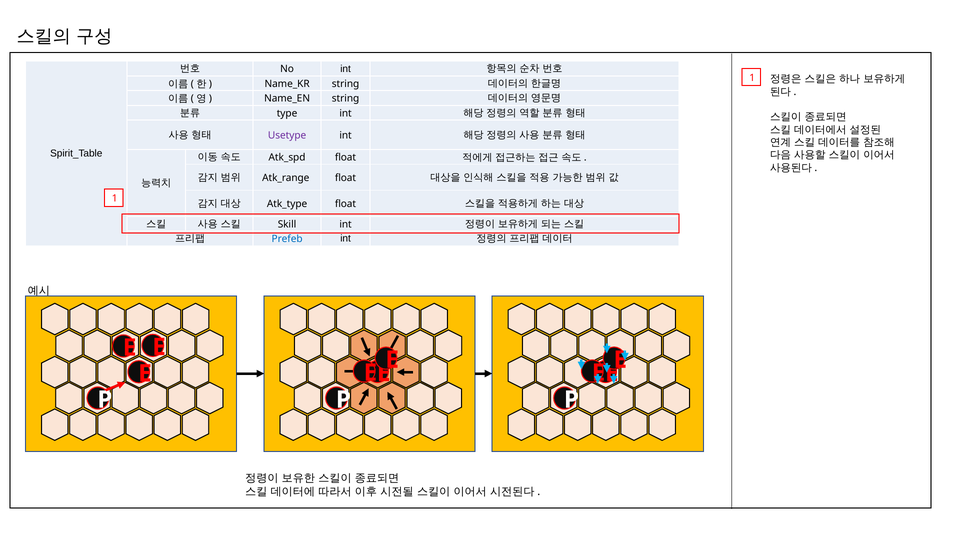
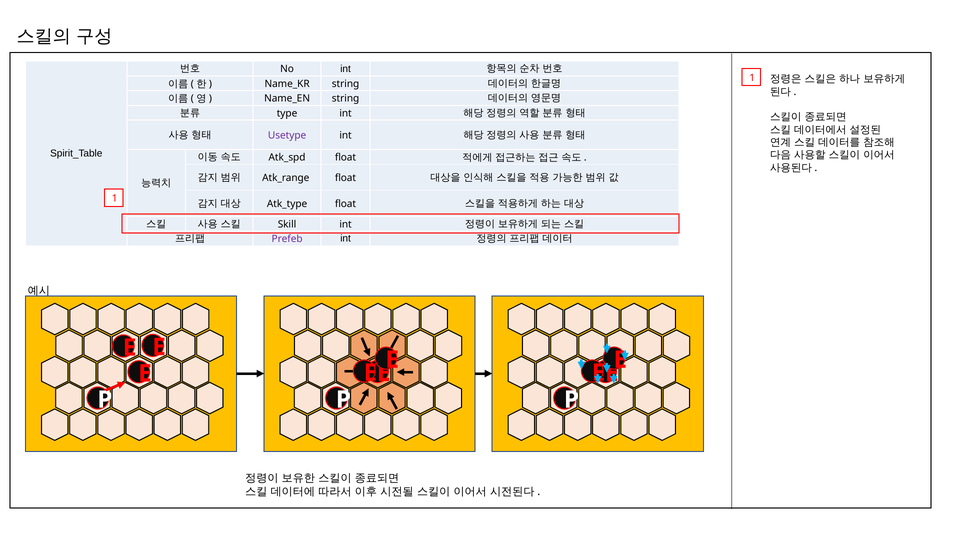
Prefeb colour: blue -> purple
